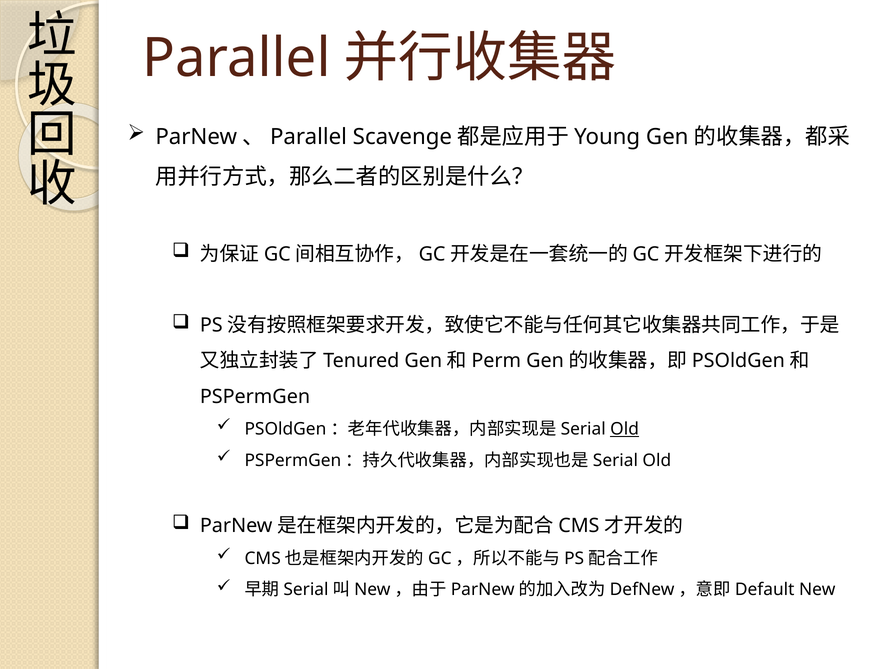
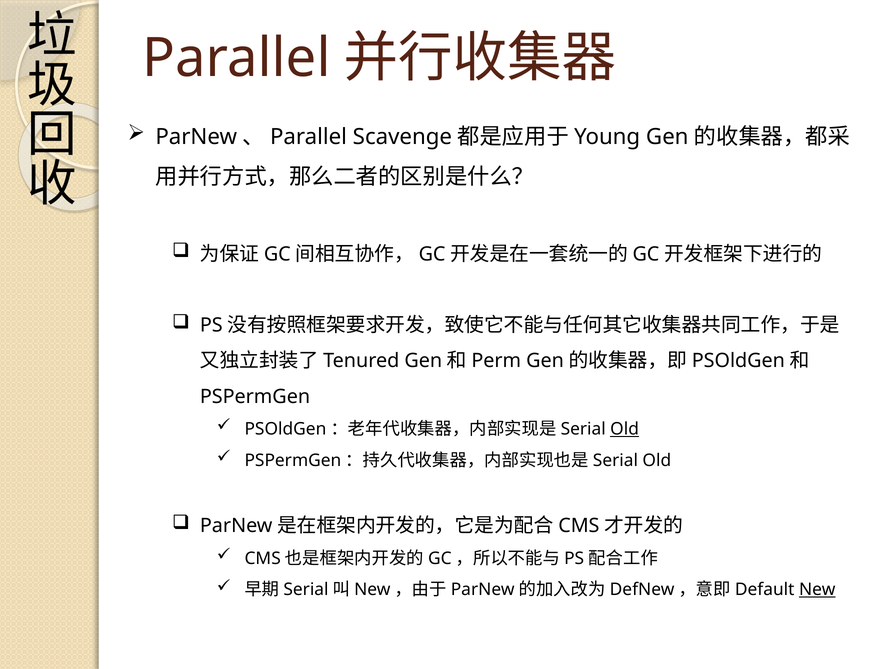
New underline: none -> present
